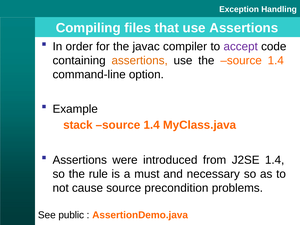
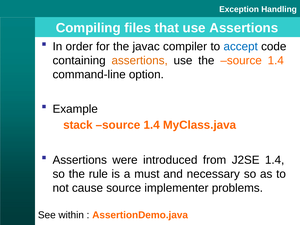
accept colour: purple -> blue
precondition: precondition -> implementer
public: public -> within
